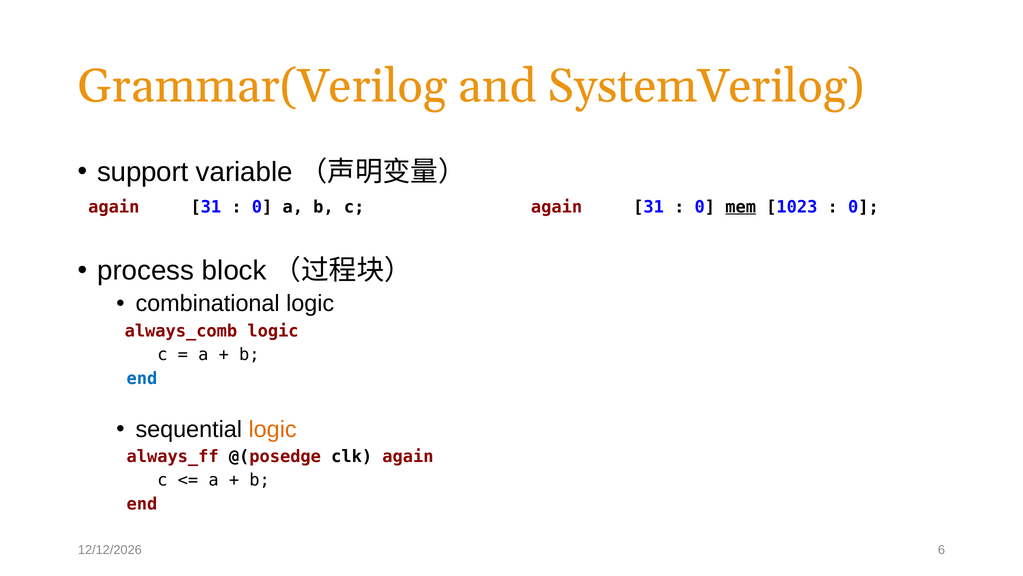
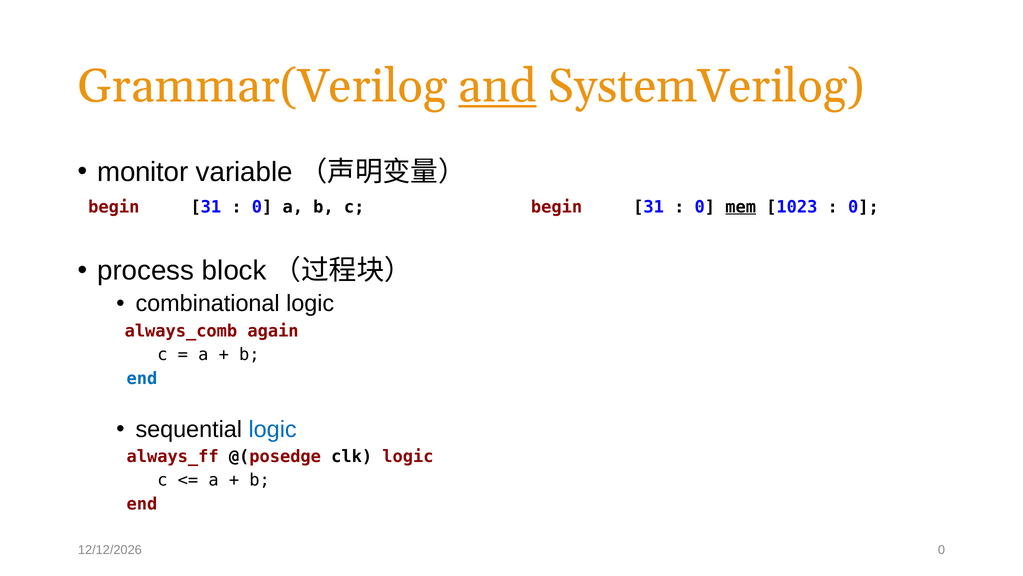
and underline: none -> present
support: support -> monitor
again at (114, 207): again -> begin
c again: again -> begin
always_comb logic: logic -> again
logic at (273, 429) colour: orange -> blue
clk again: again -> logic
6 at (941, 550): 6 -> 0
